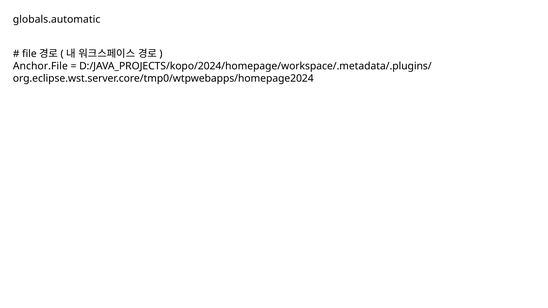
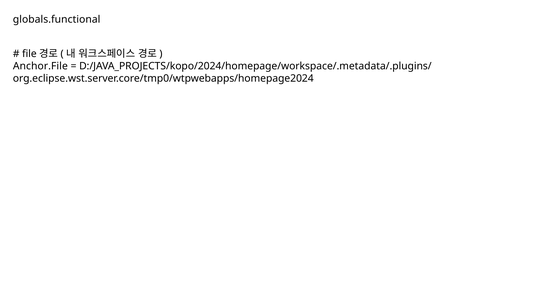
globals.automatic: globals.automatic -> globals.functional
